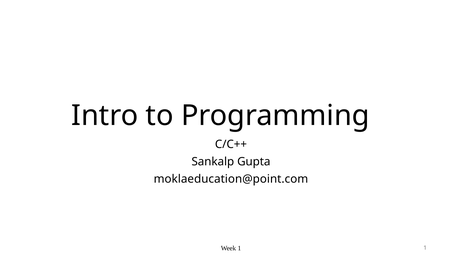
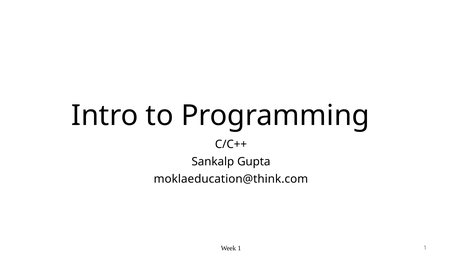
moklaeducation@point.com: moklaeducation@point.com -> moklaeducation@think.com
